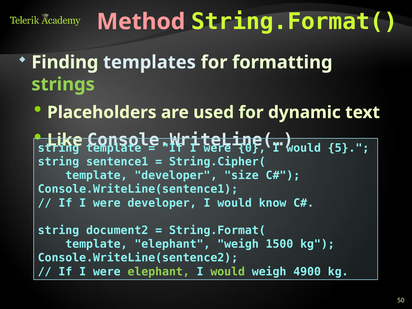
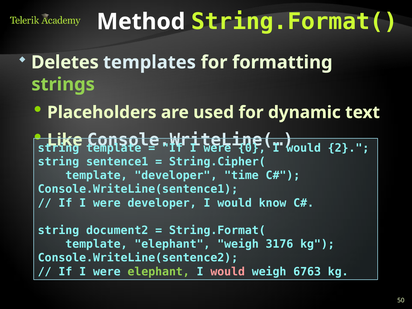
Method colour: pink -> white
Finding: Finding -> Deletes
5: 5 -> 2
size: size -> time
1500: 1500 -> 3176
would at (228, 272) colour: light green -> pink
4900: 4900 -> 6763
